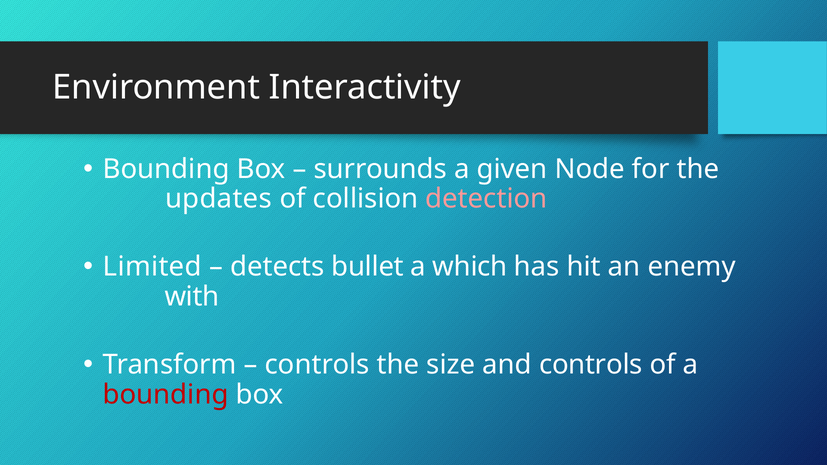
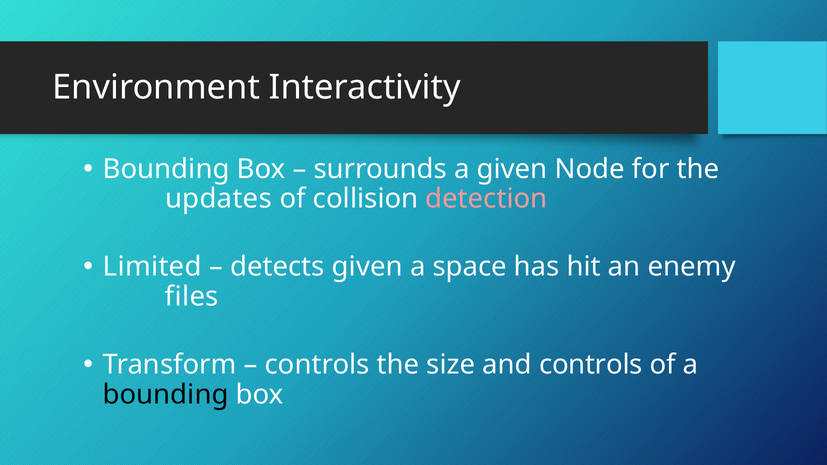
detects bullet: bullet -> given
which: which -> space
with: with -> files
bounding at (166, 395) colour: red -> black
